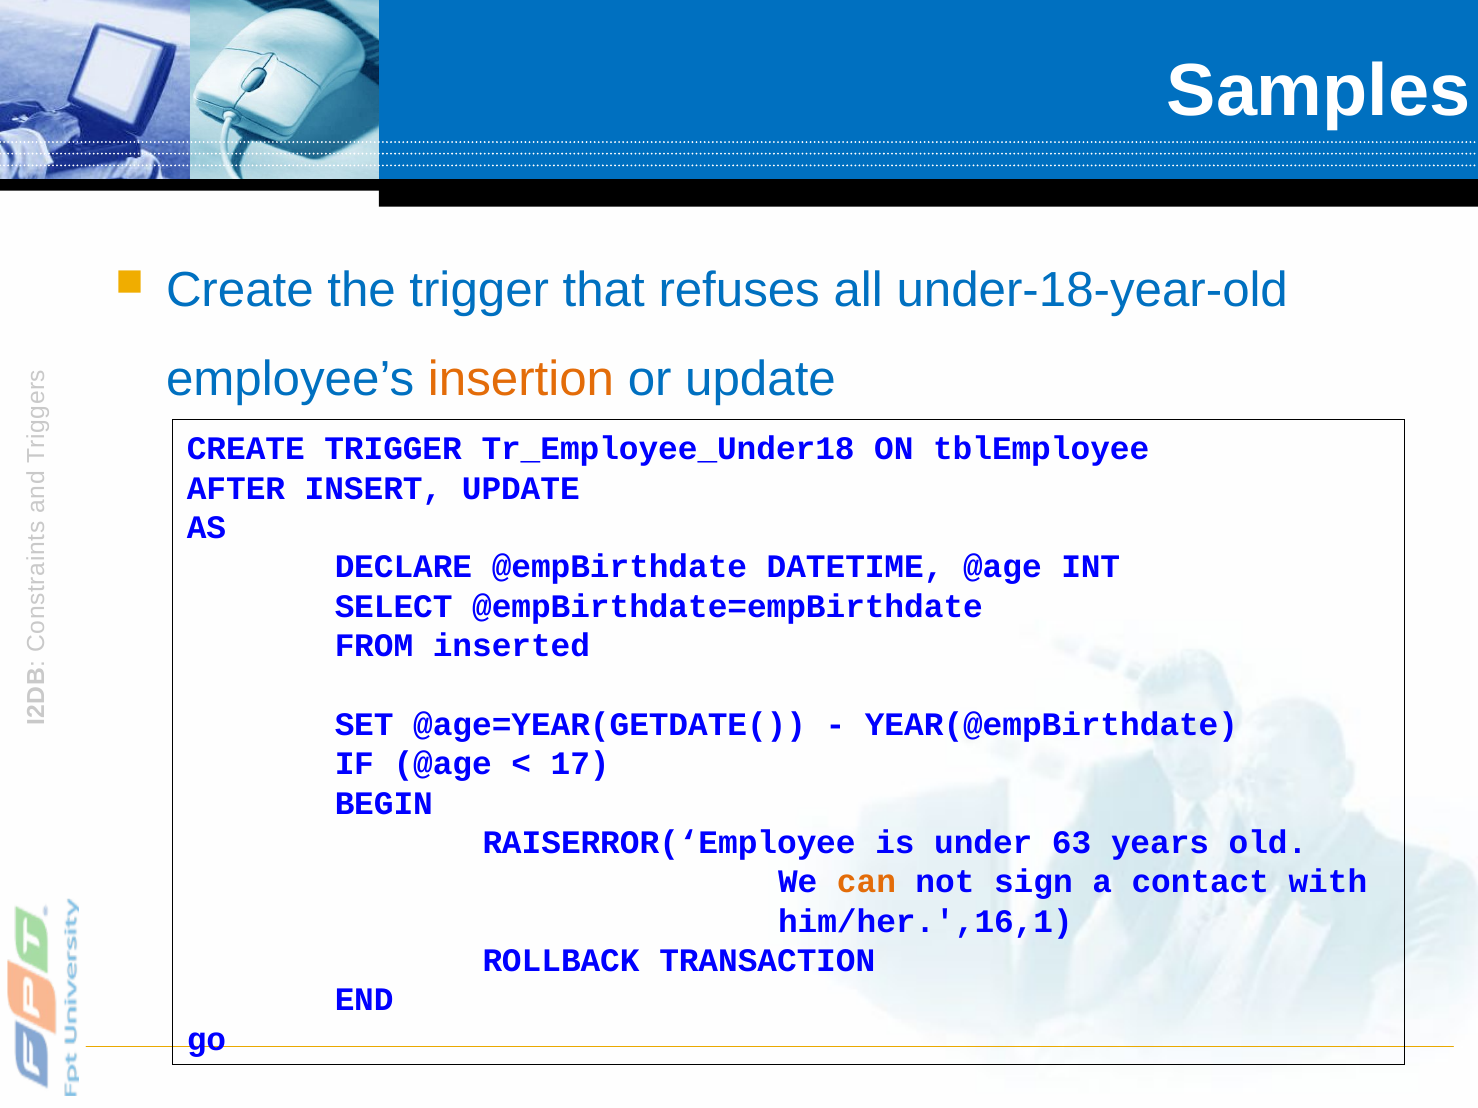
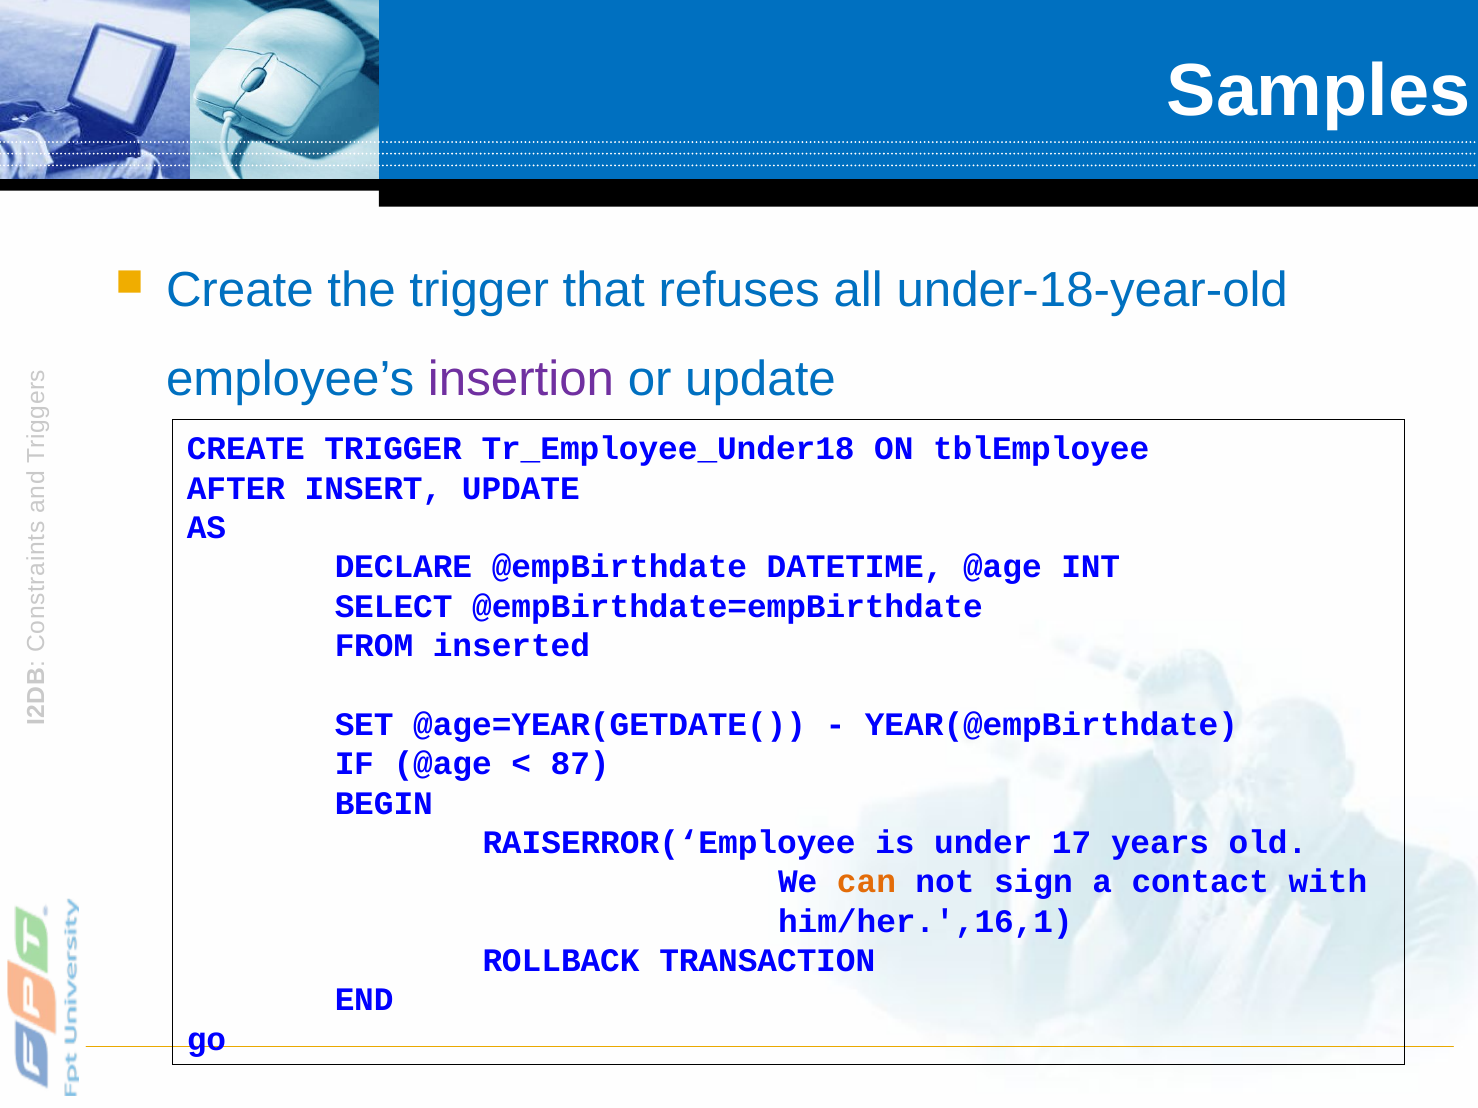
insertion colour: orange -> purple
17: 17 -> 87
63: 63 -> 17
